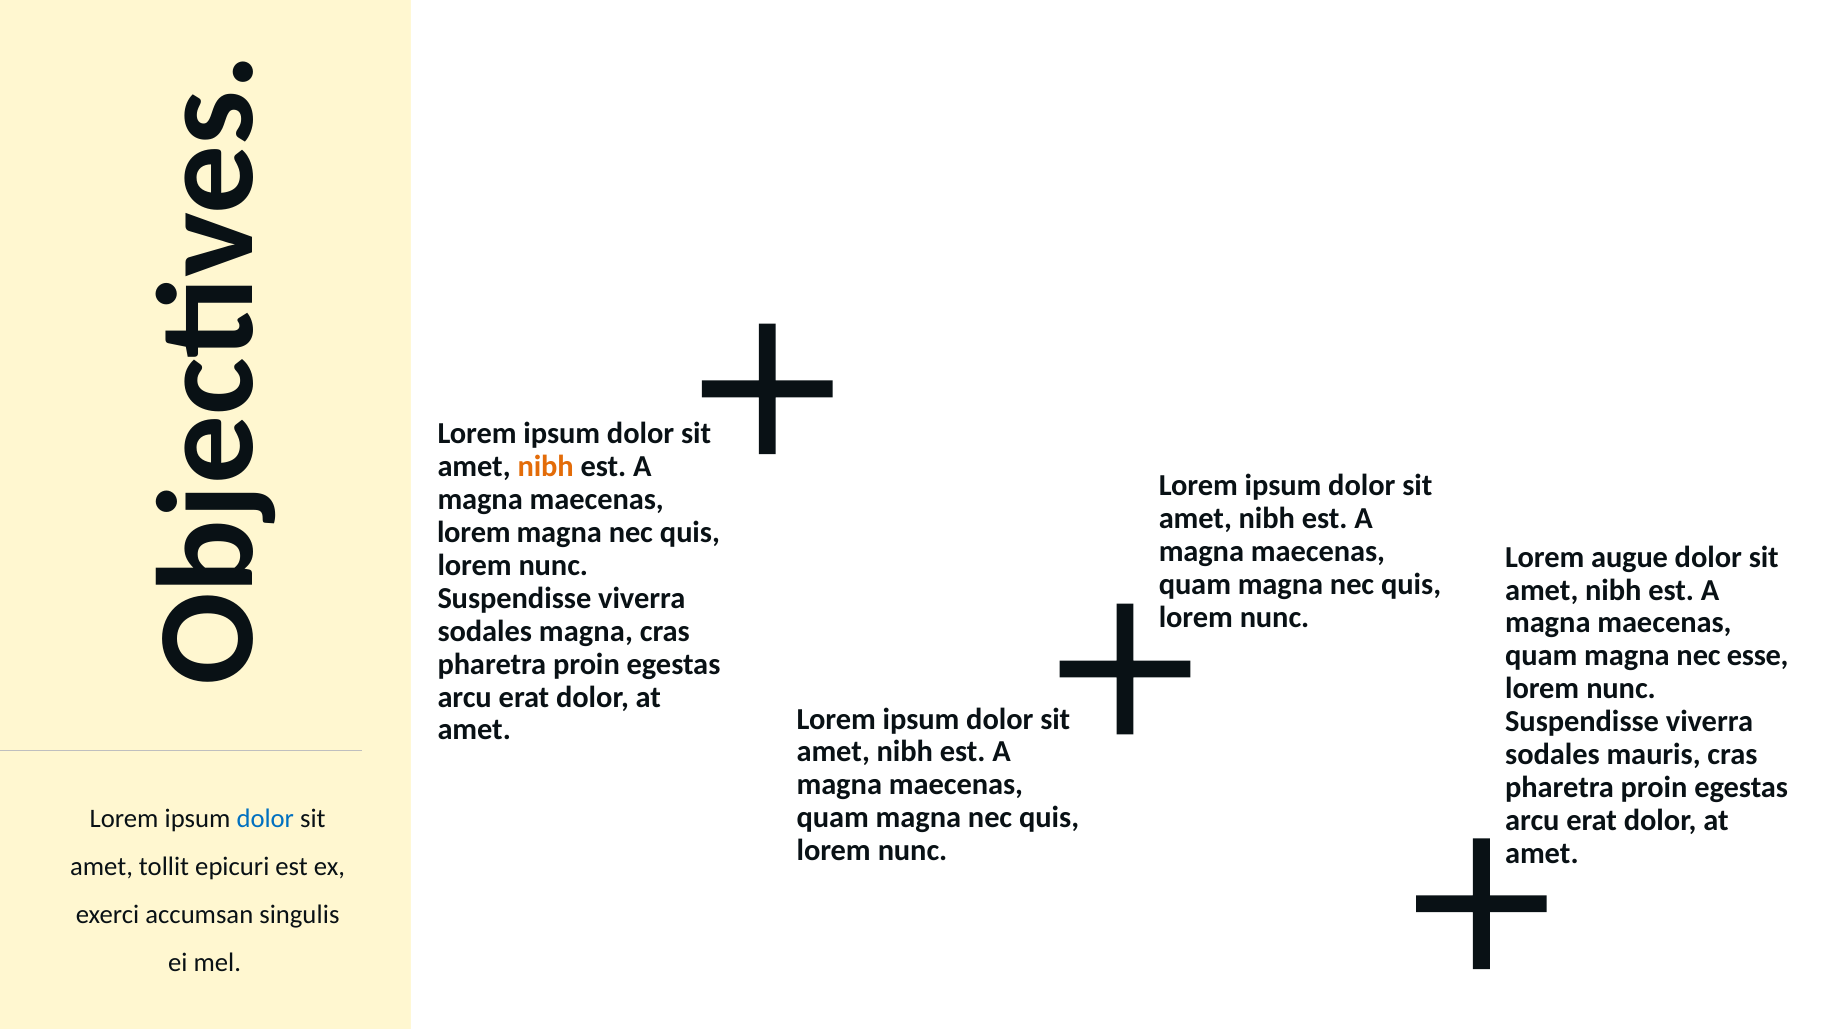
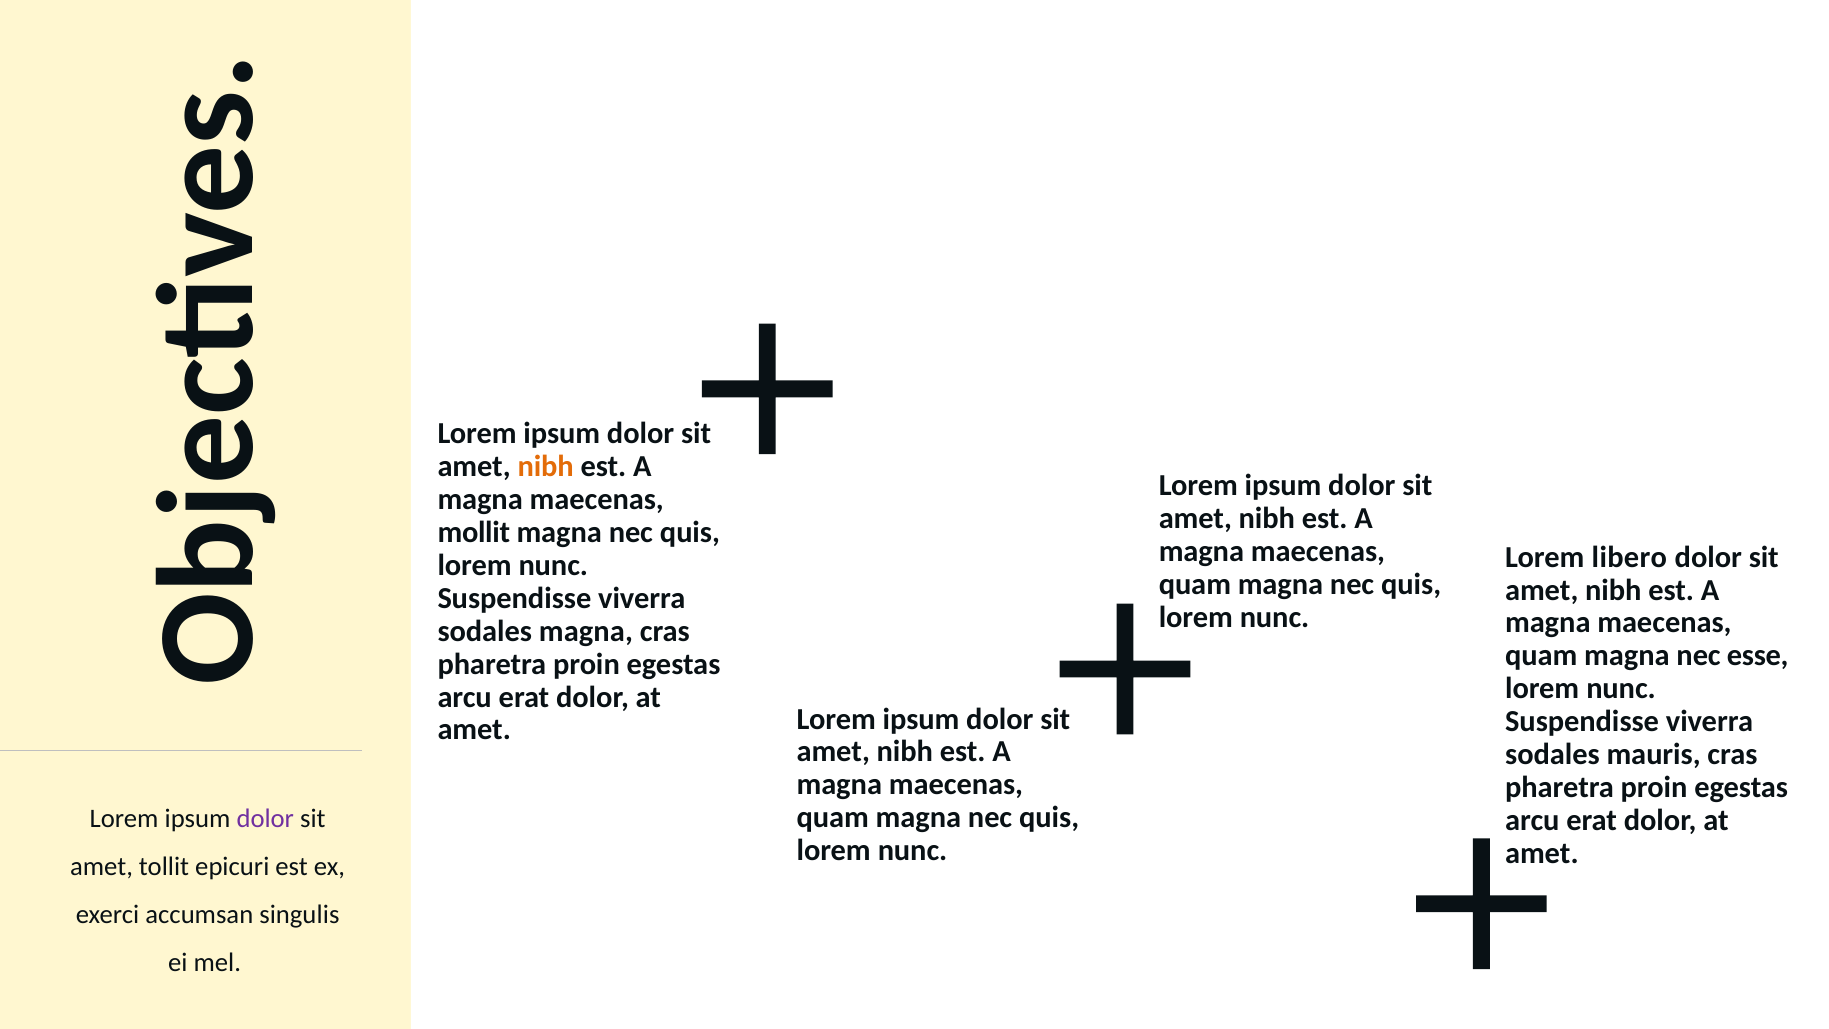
lorem at (474, 532): lorem -> mollit
augue: augue -> libero
dolor at (265, 818) colour: blue -> purple
